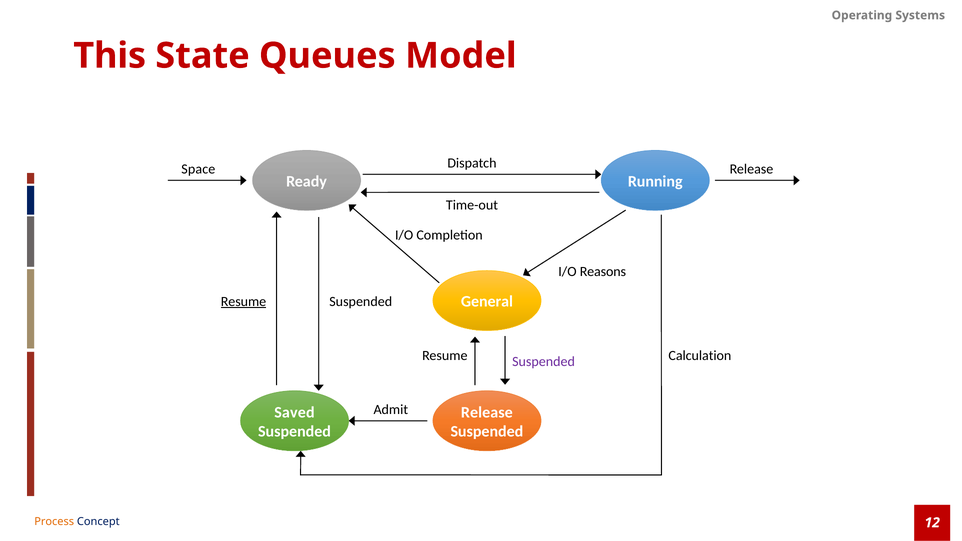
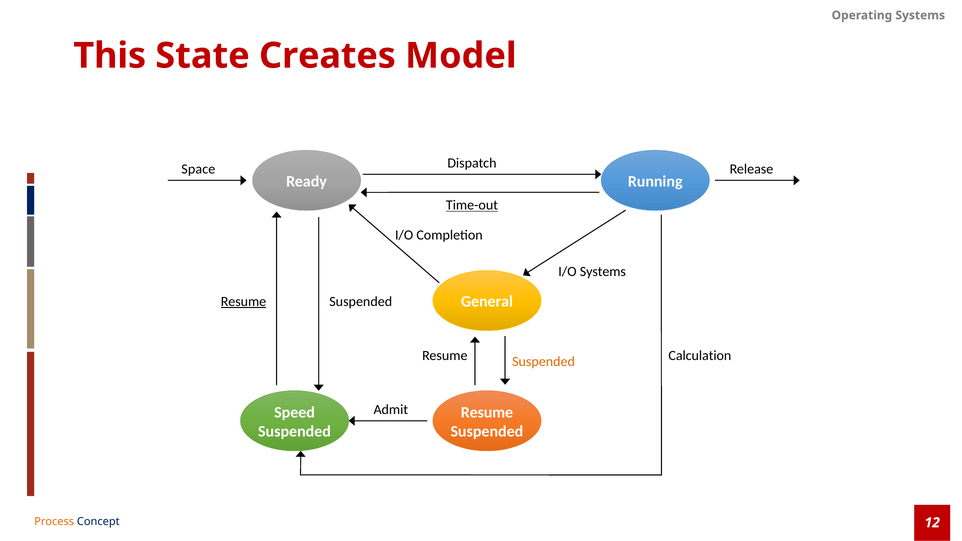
Queues: Queues -> Creates
Time-out underline: none -> present
I/O Reasons: Reasons -> Systems
Suspended at (544, 362) colour: purple -> orange
Saved: Saved -> Speed
Release at (487, 412): Release -> Resume
